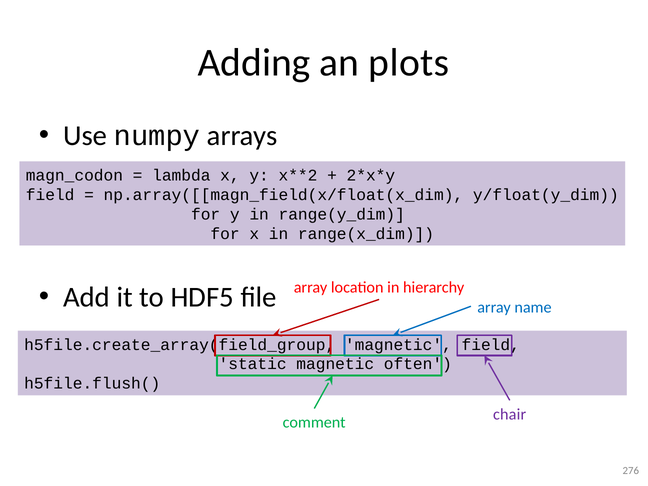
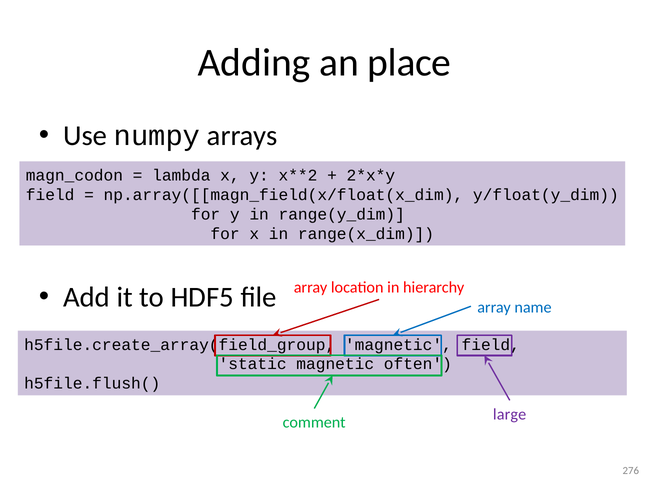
plots: plots -> place
chair: chair -> large
